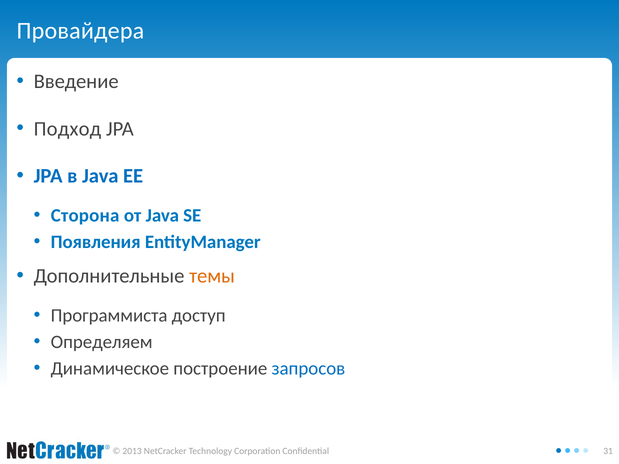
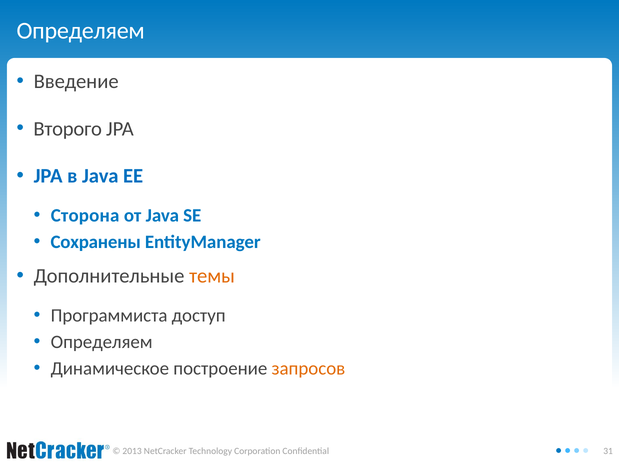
Провайдера at (80, 31): Провайдера -> Определяем
Подход: Подход -> Второго
Появления: Появления -> Сохранены
запросов colour: blue -> orange
